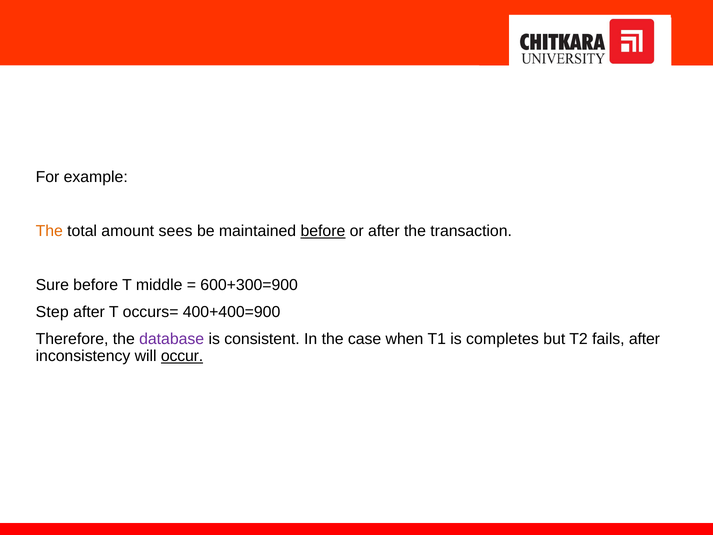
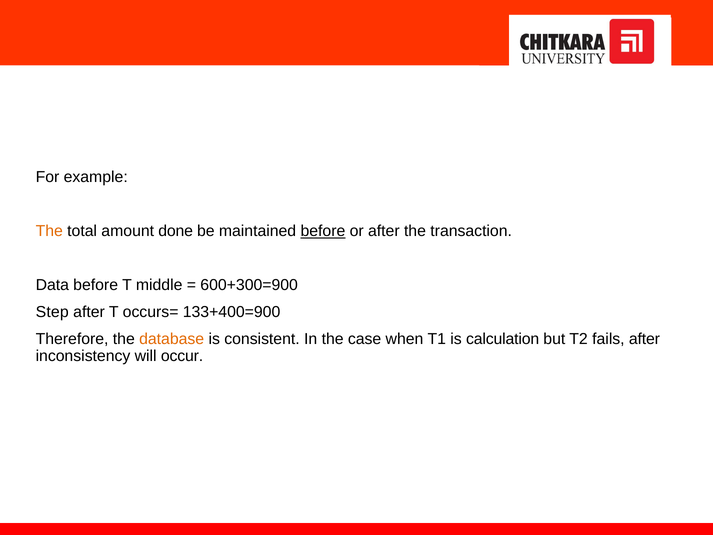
sees: sees -> done
Sure: Sure -> Data
400+400=900: 400+400=900 -> 133+400=900
database colour: purple -> orange
completes: completes -> calculation
occur underline: present -> none
